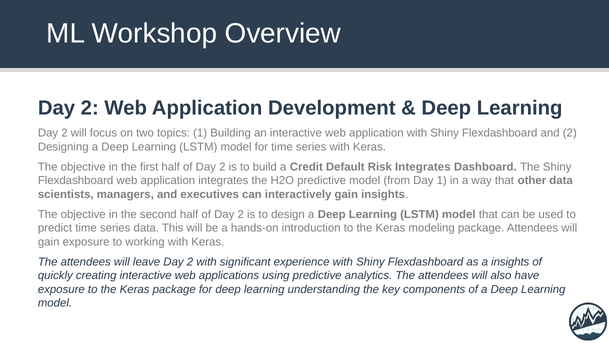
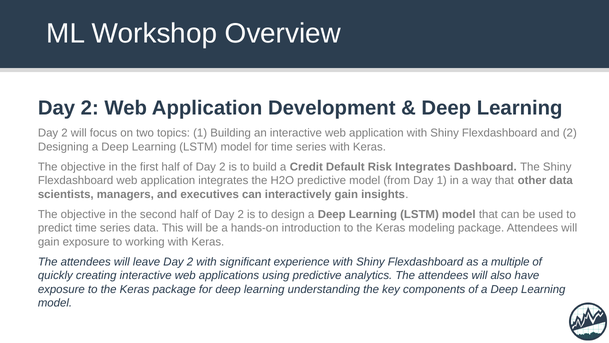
a insights: insights -> multiple
